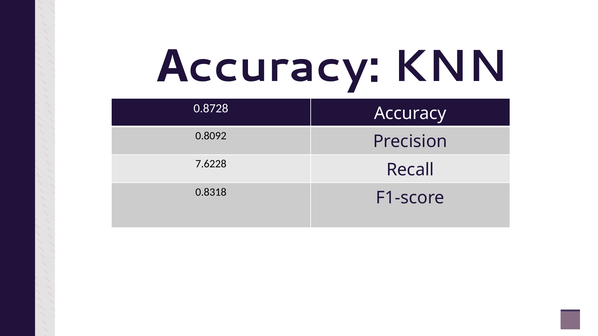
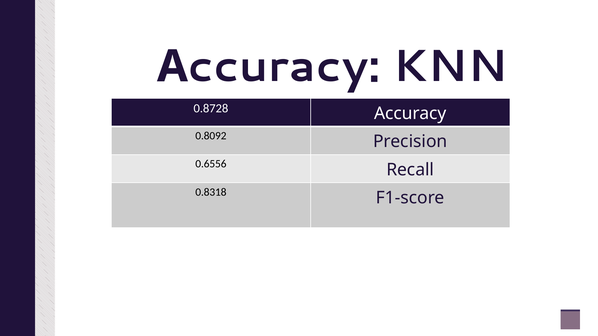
7.6228: 7.6228 -> 0.6556
